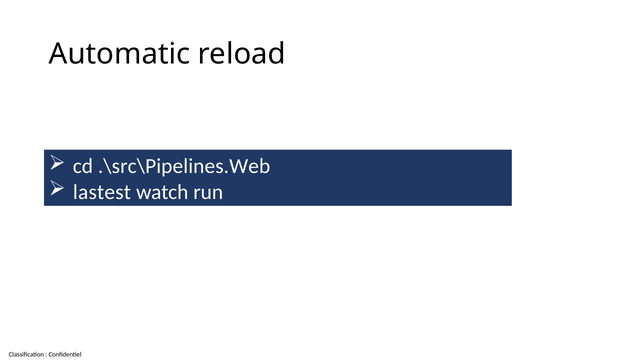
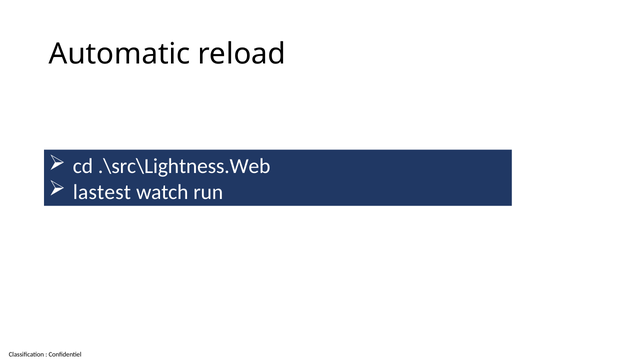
.\src\Pipelines.Web: .\src\Pipelines.Web -> .\src\Lightness.Web
